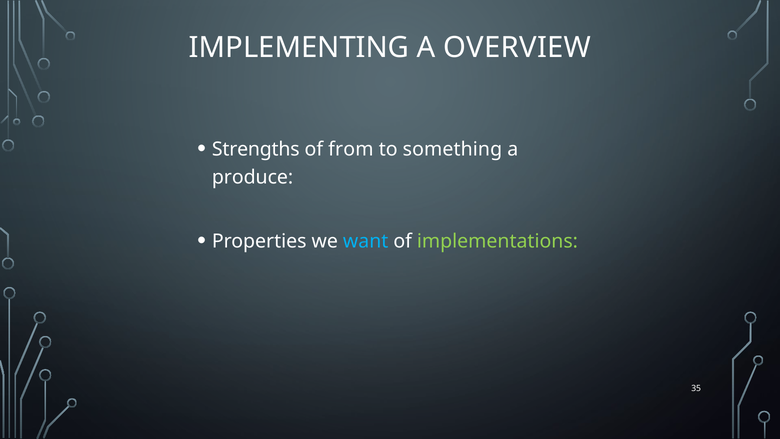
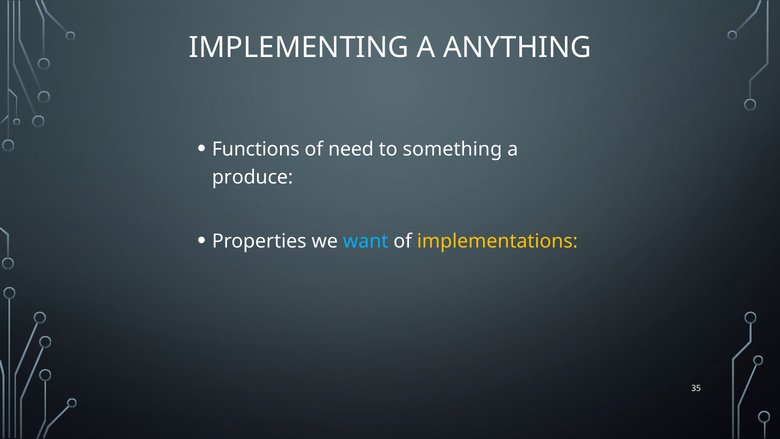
OVERVIEW: OVERVIEW -> ANYTHING
Strengths: Strengths -> Functions
from: from -> need
implementations colour: light green -> yellow
